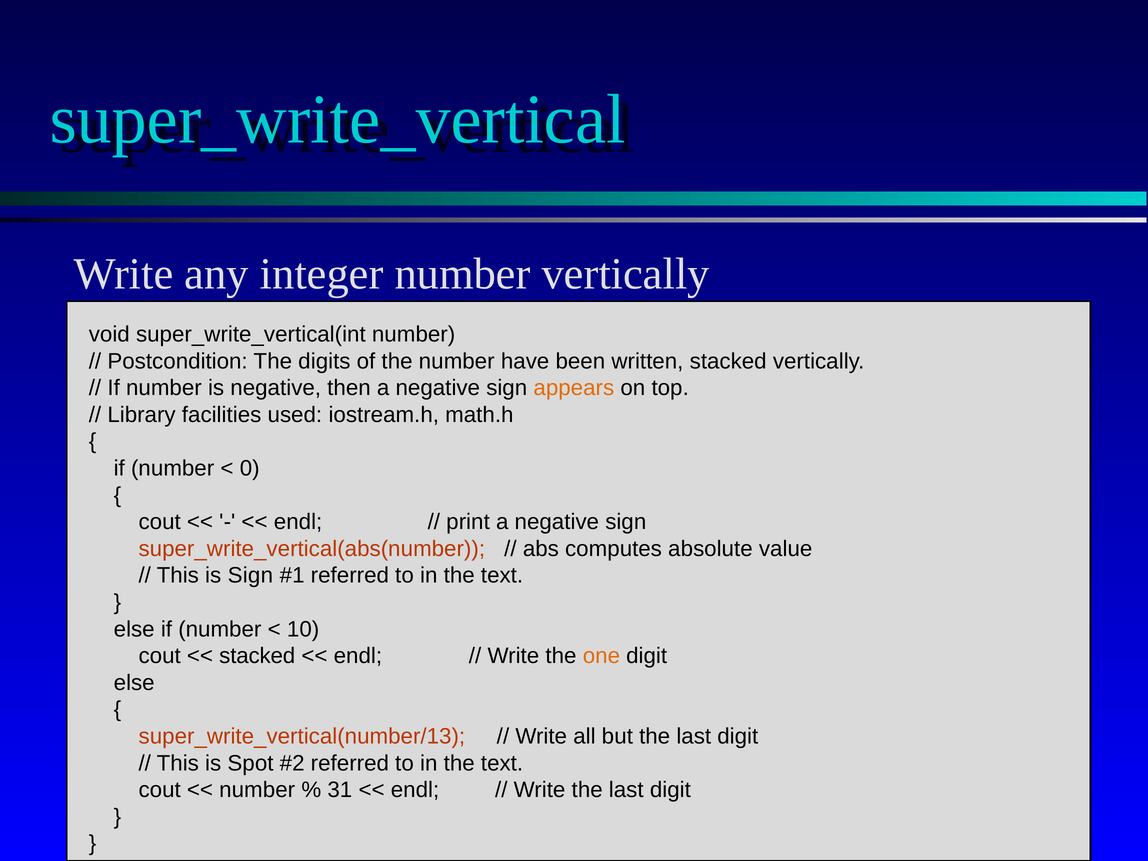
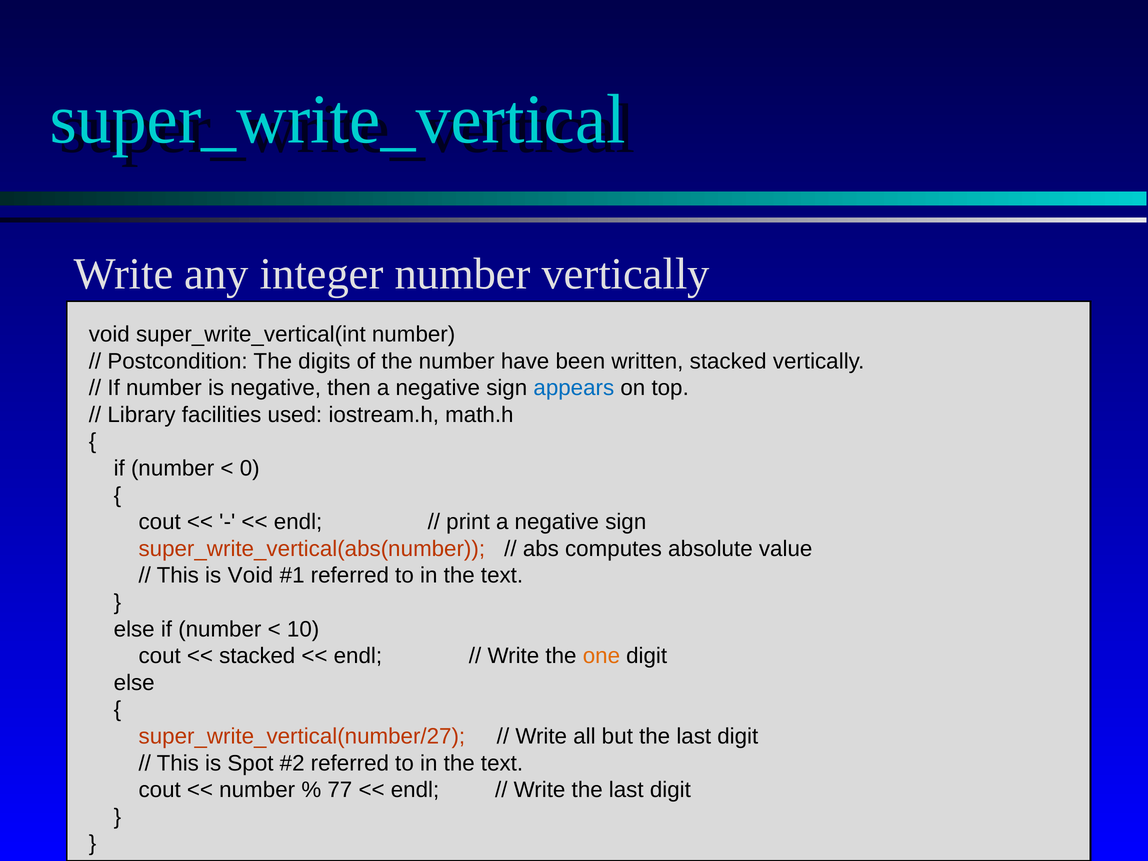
appears colour: orange -> blue
is Sign: Sign -> Void
super_write_vertical(number/13: super_write_vertical(number/13 -> super_write_vertical(number/27
31: 31 -> 77
